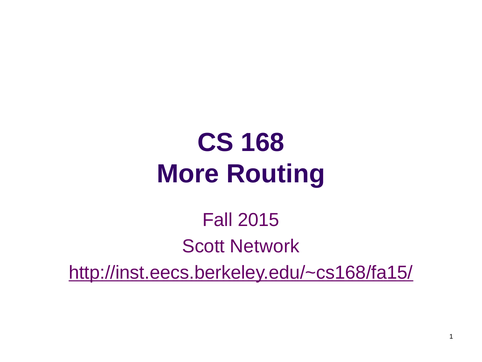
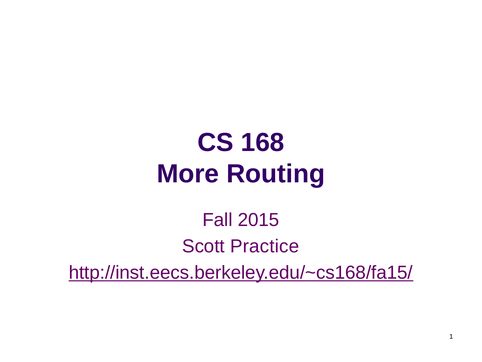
Network: Network -> Practice
